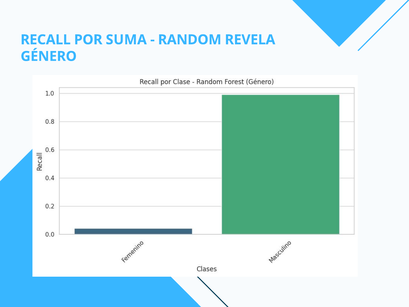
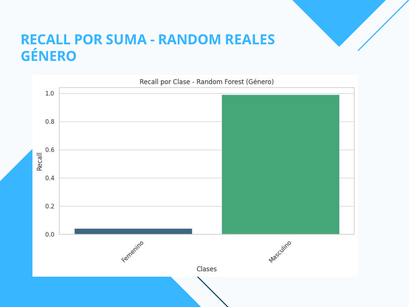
REVELA: REVELA -> REALES
